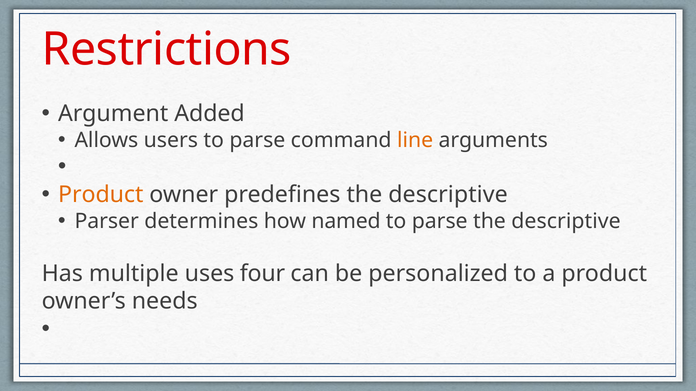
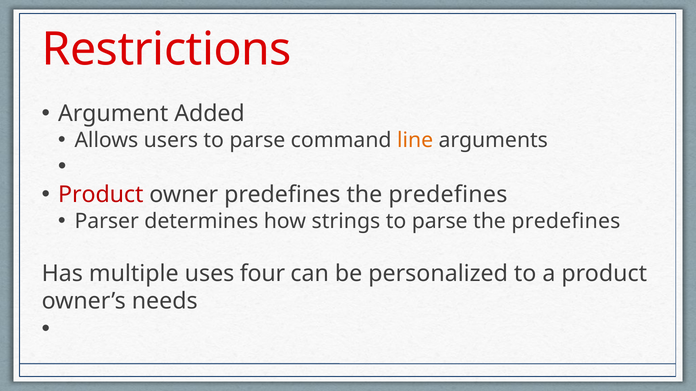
Product at (101, 195) colour: orange -> red
predefines the descriptive: descriptive -> predefines
named: named -> strings
parse the descriptive: descriptive -> predefines
